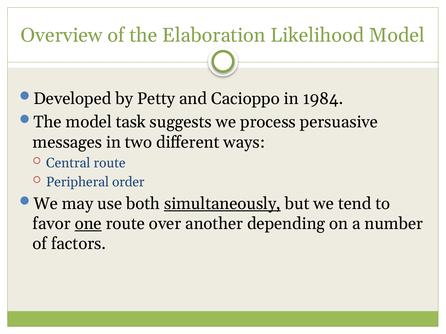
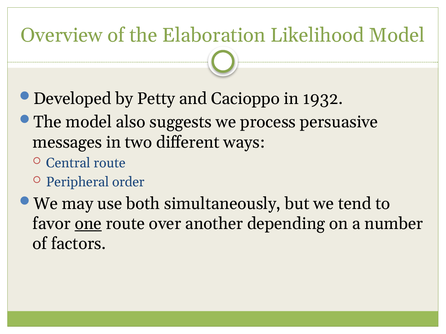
1984: 1984 -> 1932
task: task -> also
simultaneously underline: present -> none
